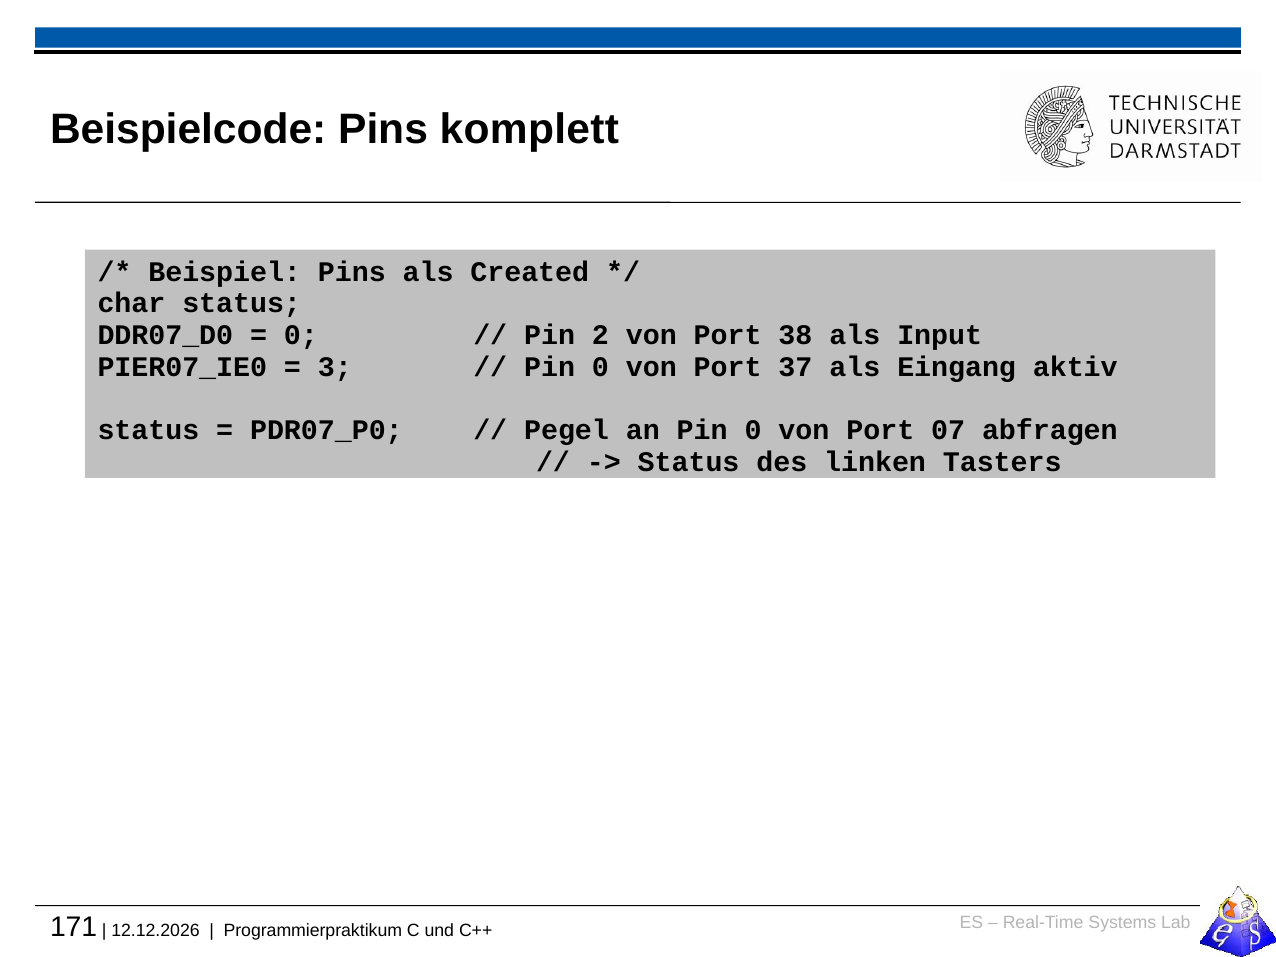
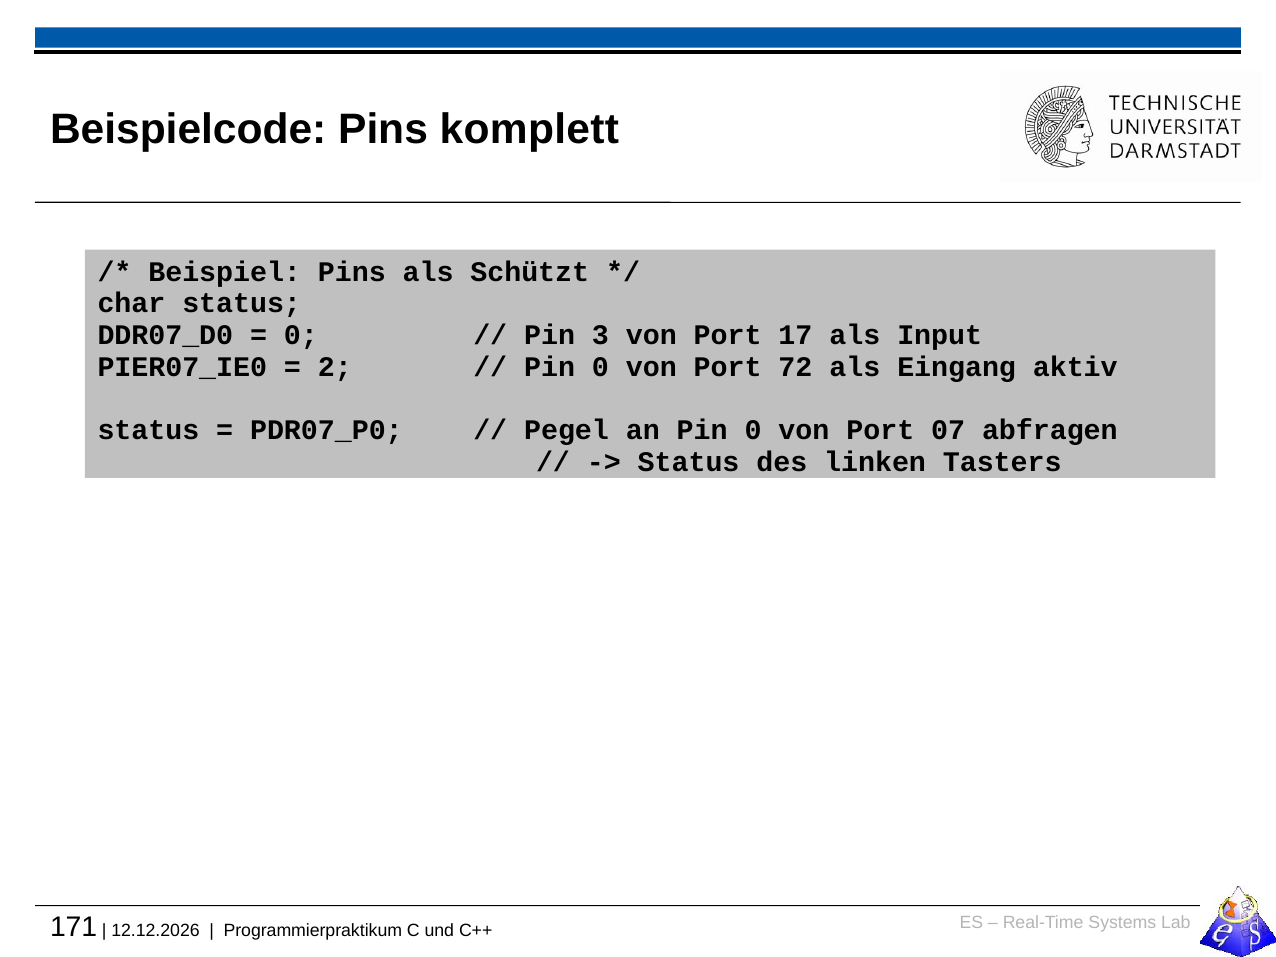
Created: Created -> Schützt
2: 2 -> 3
38: 38 -> 17
3: 3 -> 2
37: 37 -> 72
